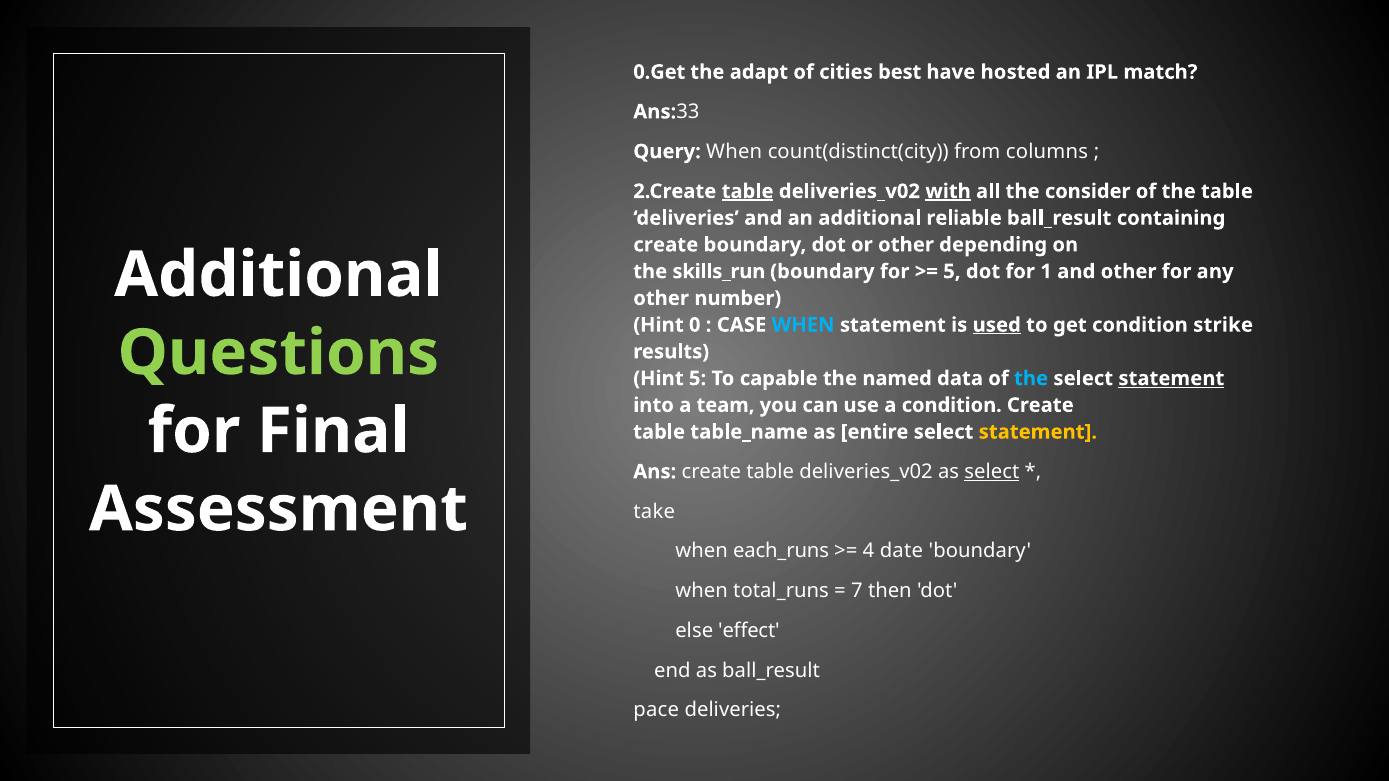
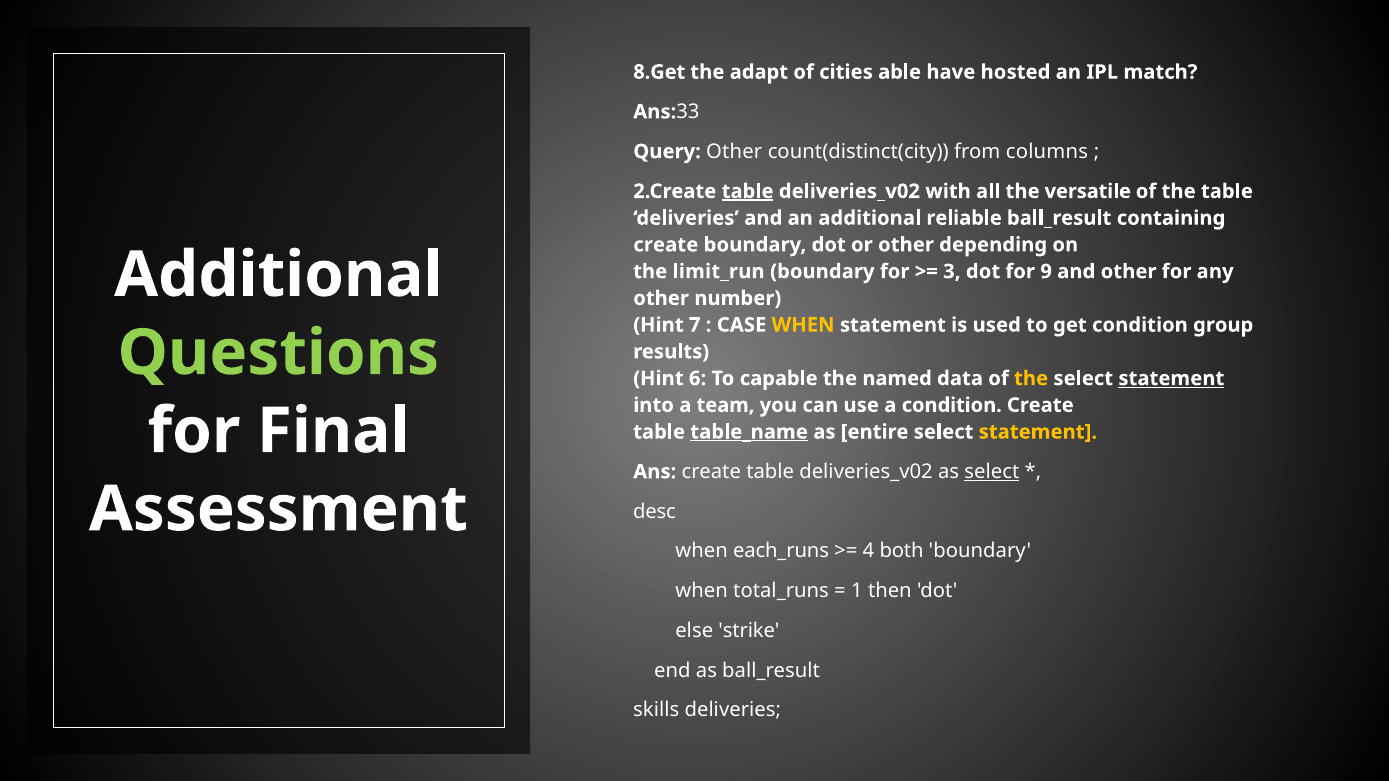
0.Get: 0.Get -> 8.Get
best: best -> able
Query When: When -> Other
with underline: present -> none
consider: consider -> versatile
skills_run: skills_run -> limit_run
5 at (952, 272): 5 -> 3
1: 1 -> 9
0: 0 -> 7
WHEN at (803, 325) colour: light blue -> yellow
used underline: present -> none
strike: strike -> group
Hint 5: 5 -> 6
the at (1031, 379) colour: light blue -> yellow
table_name underline: none -> present
take: take -> desc
date: date -> both
7: 7 -> 1
effect: effect -> strike
pace: pace -> skills
